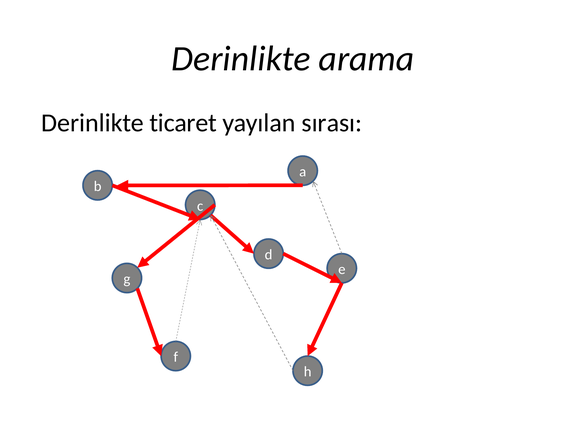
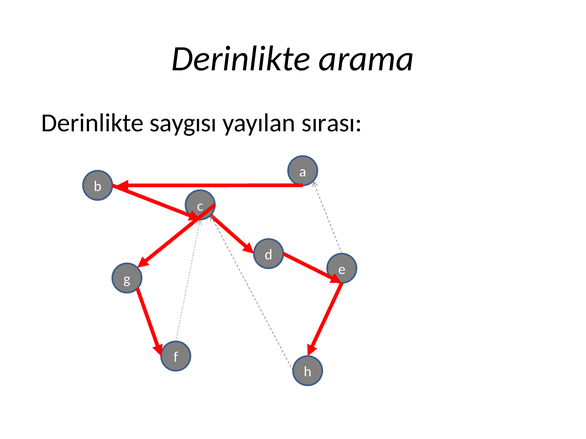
ticaret: ticaret -> saygısı
